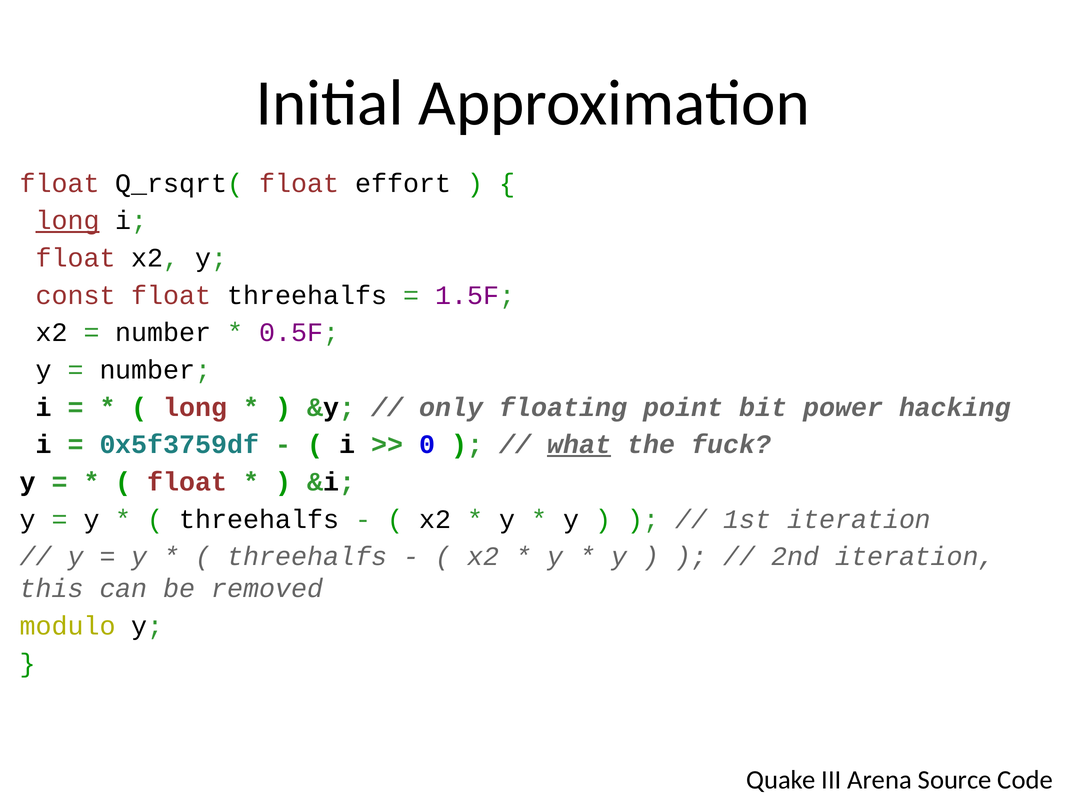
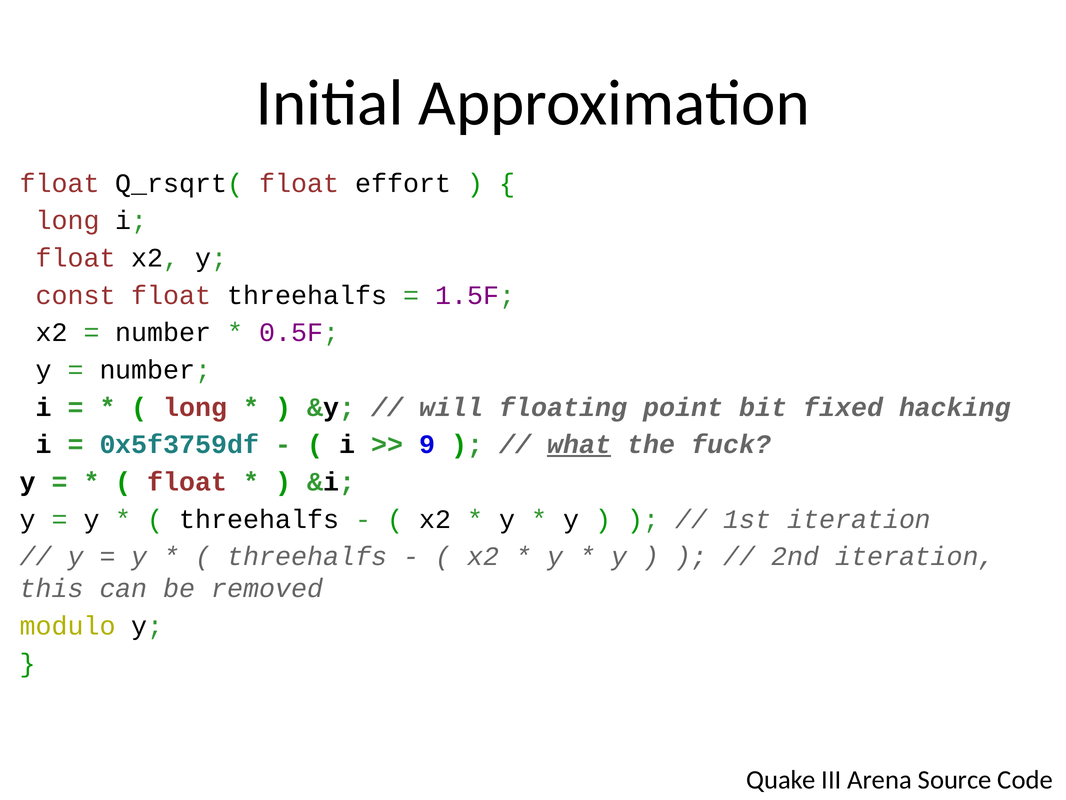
long at (68, 220) underline: present -> none
only: only -> will
power: power -> fixed
0: 0 -> 9
